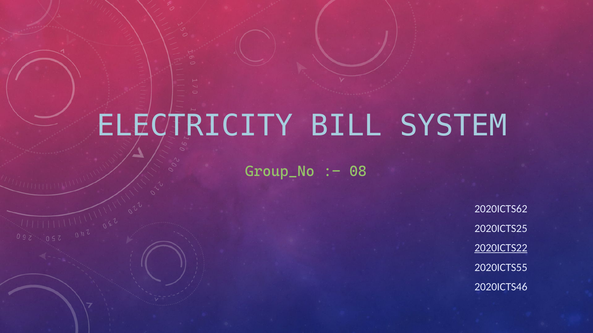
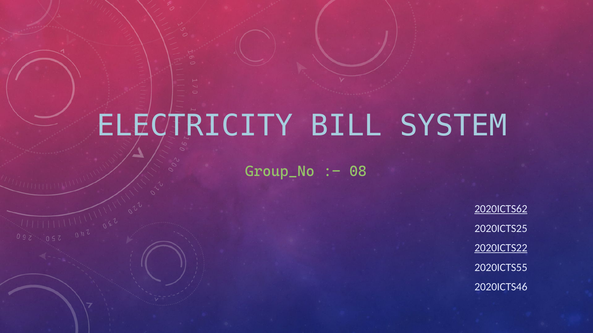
2020ICTS62 underline: none -> present
